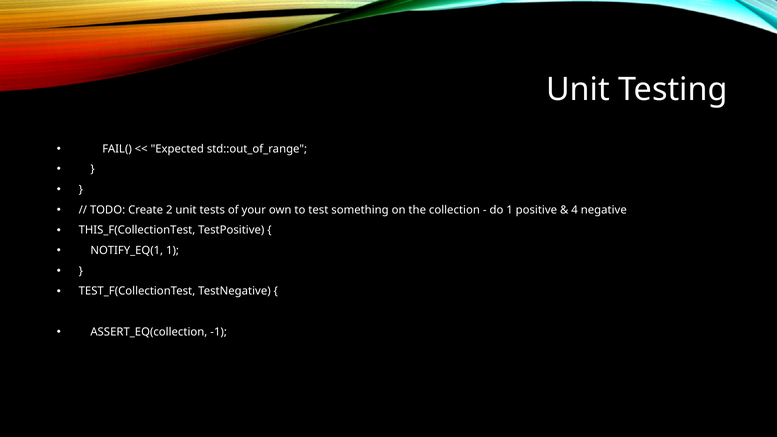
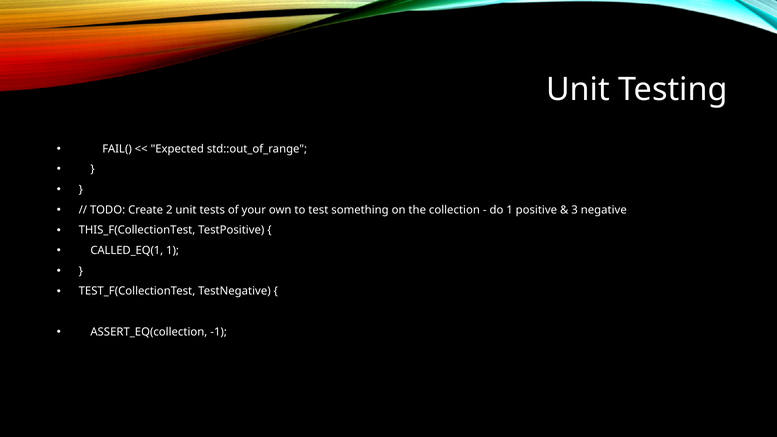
4: 4 -> 3
NOTIFY_EQ(1: NOTIFY_EQ(1 -> CALLED_EQ(1
